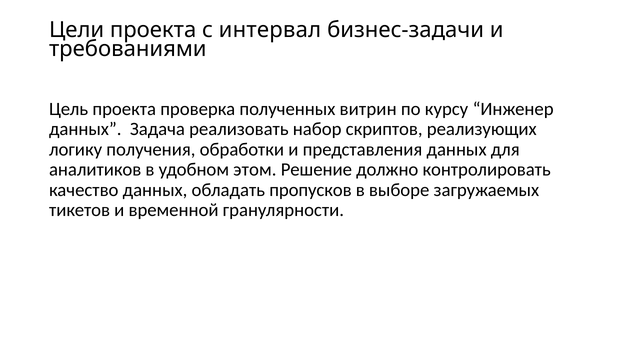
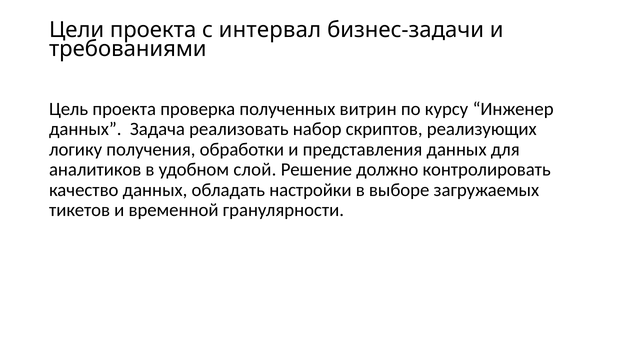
этом: этом -> слой
пропусков: пропусков -> настройки
